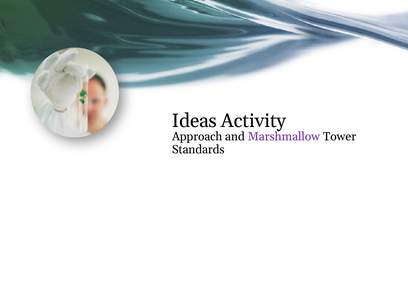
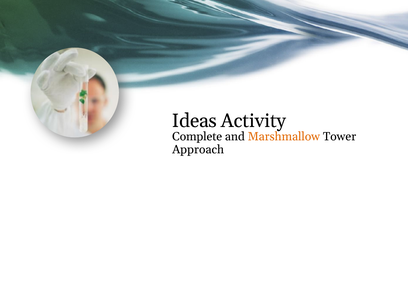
Approach: Approach -> Complete
Marshmallow colour: purple -> orange
Standards: Standards -> Approach
